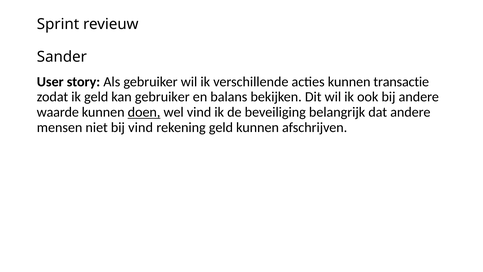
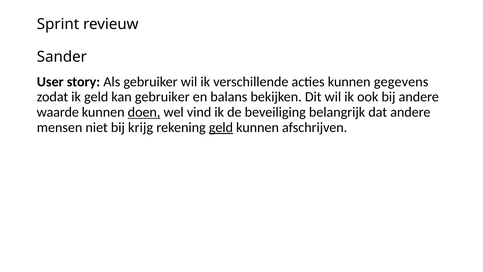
transactie: transactie -> gegevens
bij vind: vind -> krijg
geld at (221, 127) underline: none -> present
